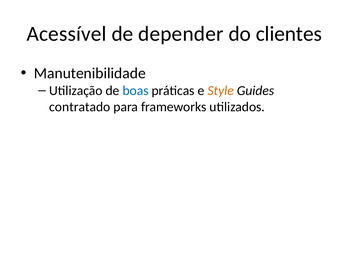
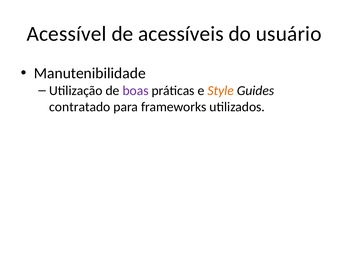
depender: depender -> acessíveis
clientes: clientes -> usuário
boas colour: blue -> purple
